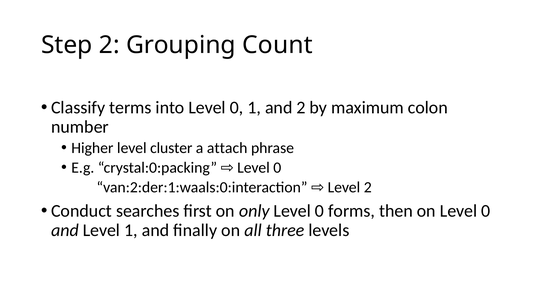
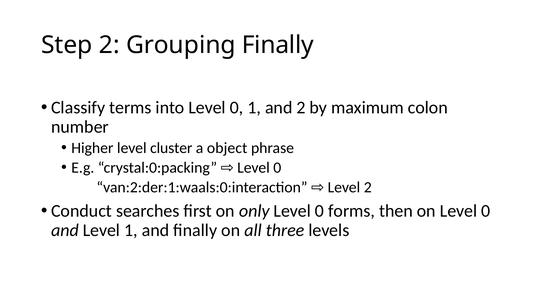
Grouping Count: Count -> Finally
attach: attach -> object
